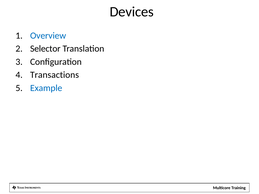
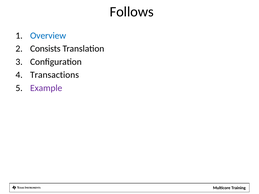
Devices: Devices -> Follows
Selector: Selector -> Consists
Example colour: blue -> purple
